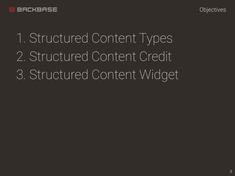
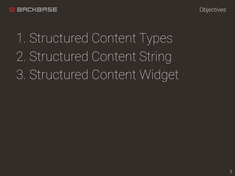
Credit: Credit -> String
